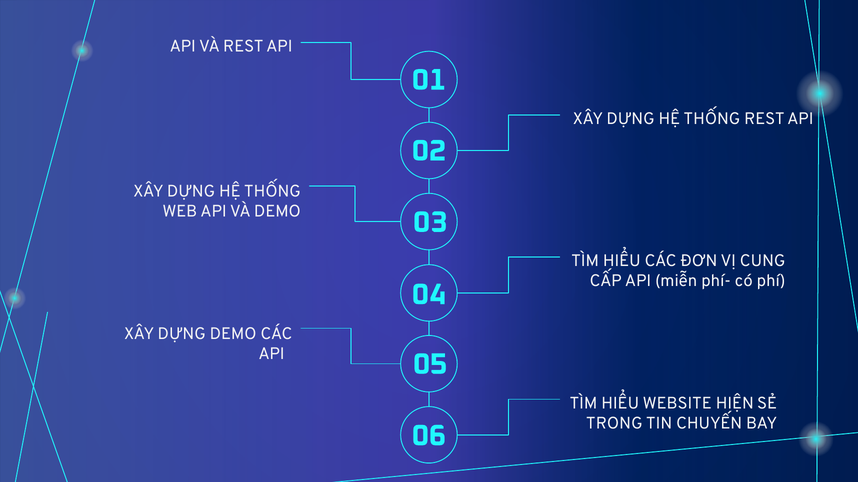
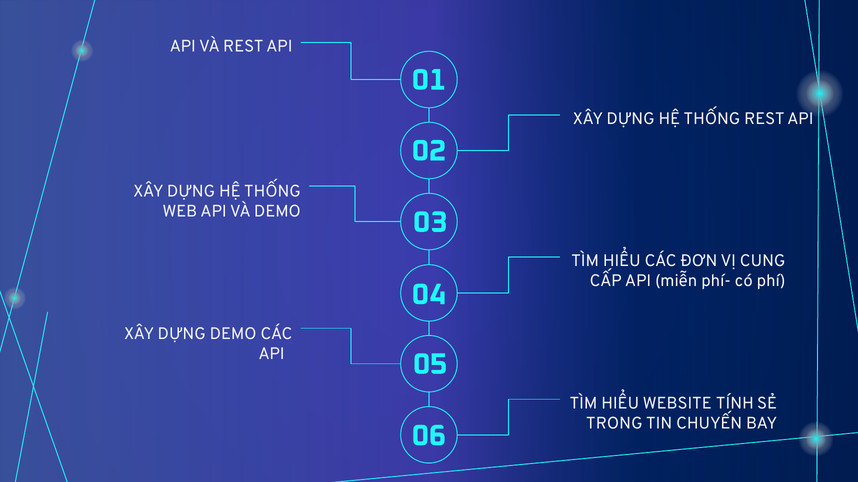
HIỆN: HIỆN -> TÍNH
